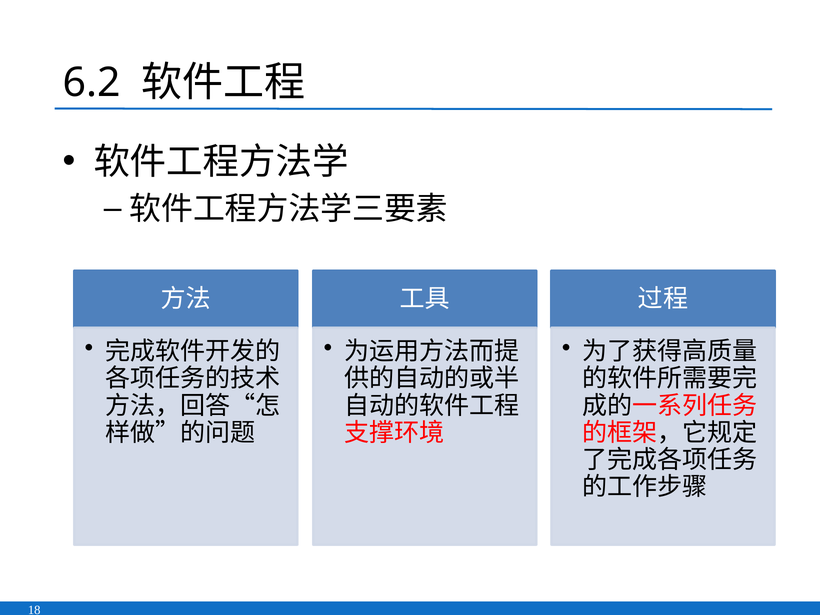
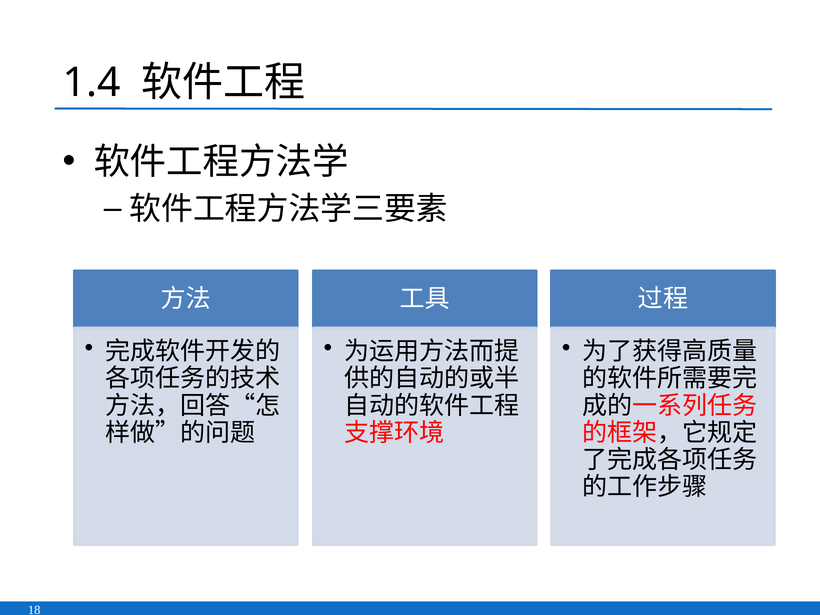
6.2: 6.2 -> 1.4
